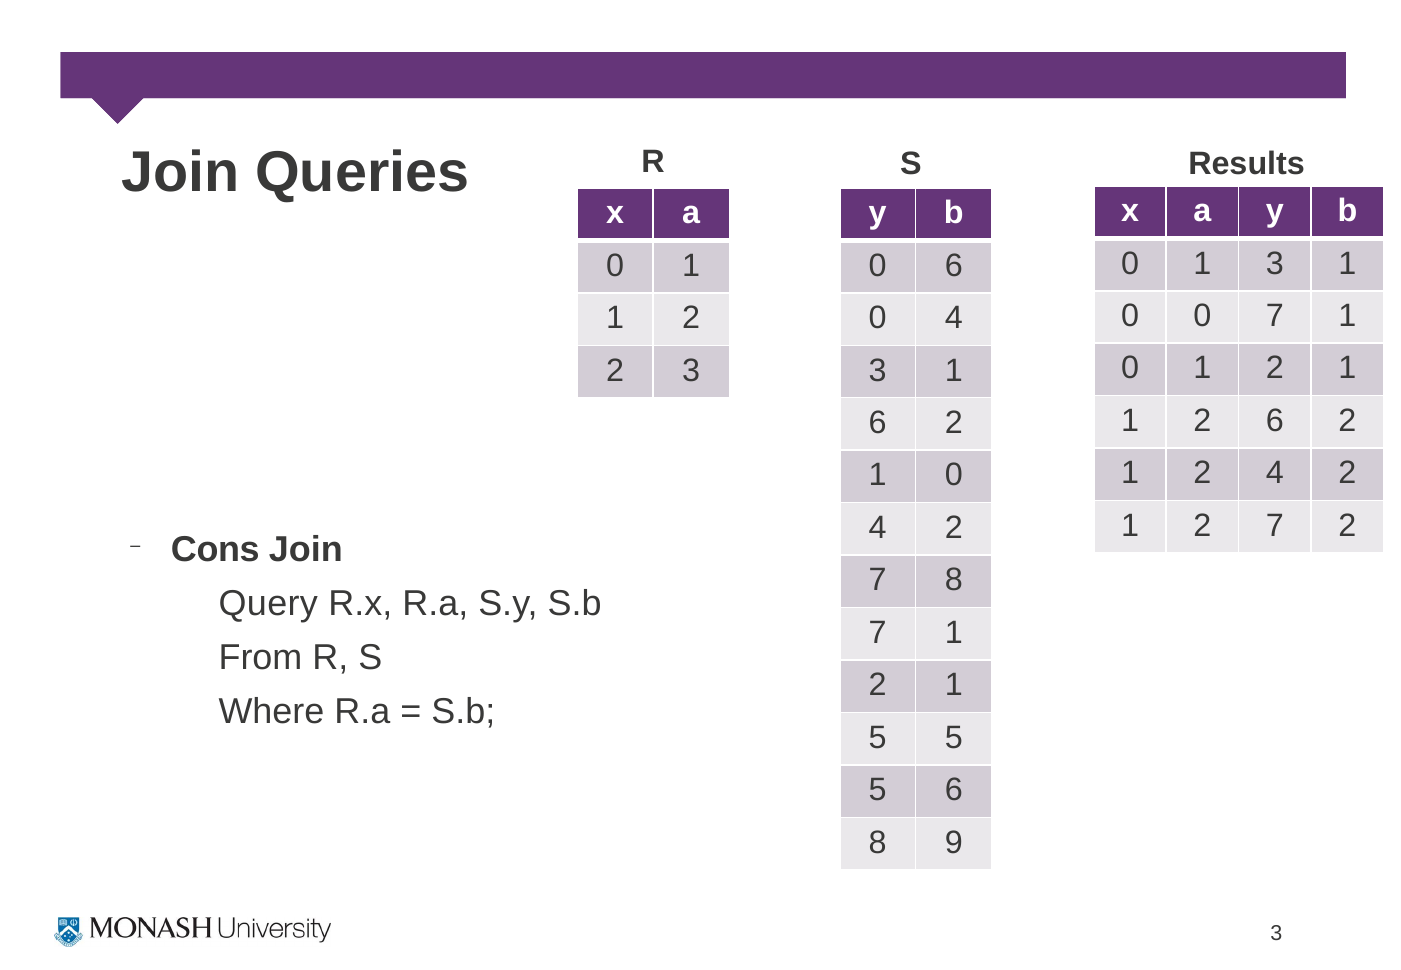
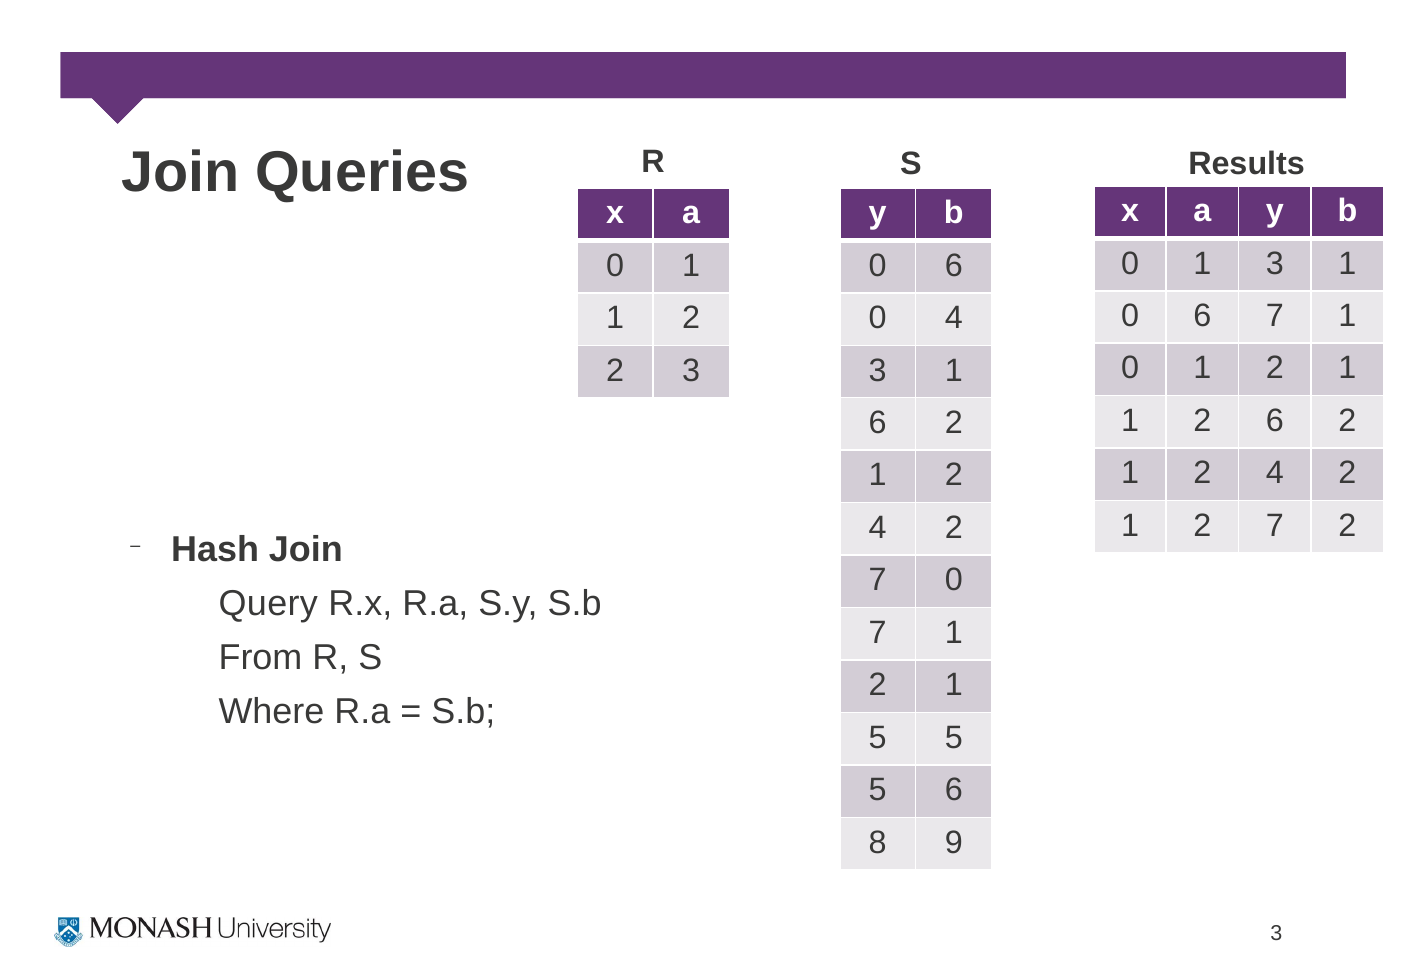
0 at (1202, 316): 0 -> 6
0 at (954, 475): 0 -> 2
Cons: Cons -> Hash
7 8: 8 -> 0
